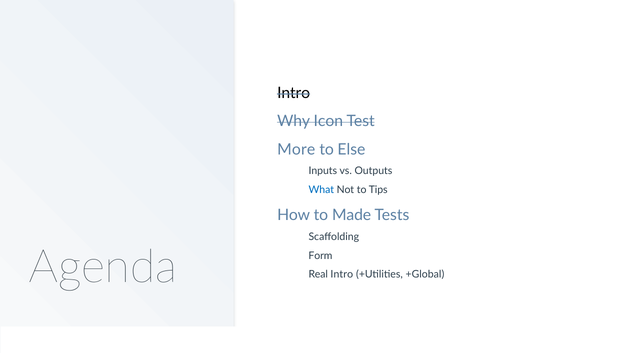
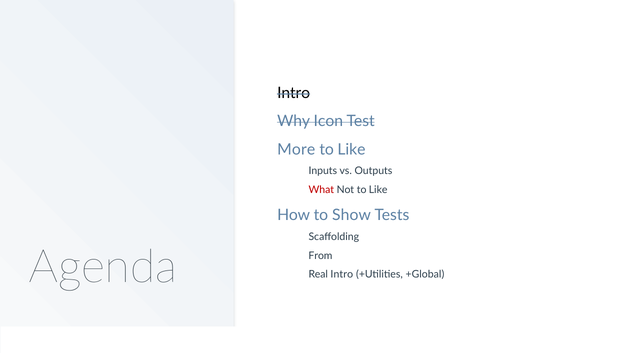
Else at (351, 149): Else -> Like
What colour: blue -> red
Not to Tips: Tips -> Like
Made: Made -> Show
Form: Form -> From
